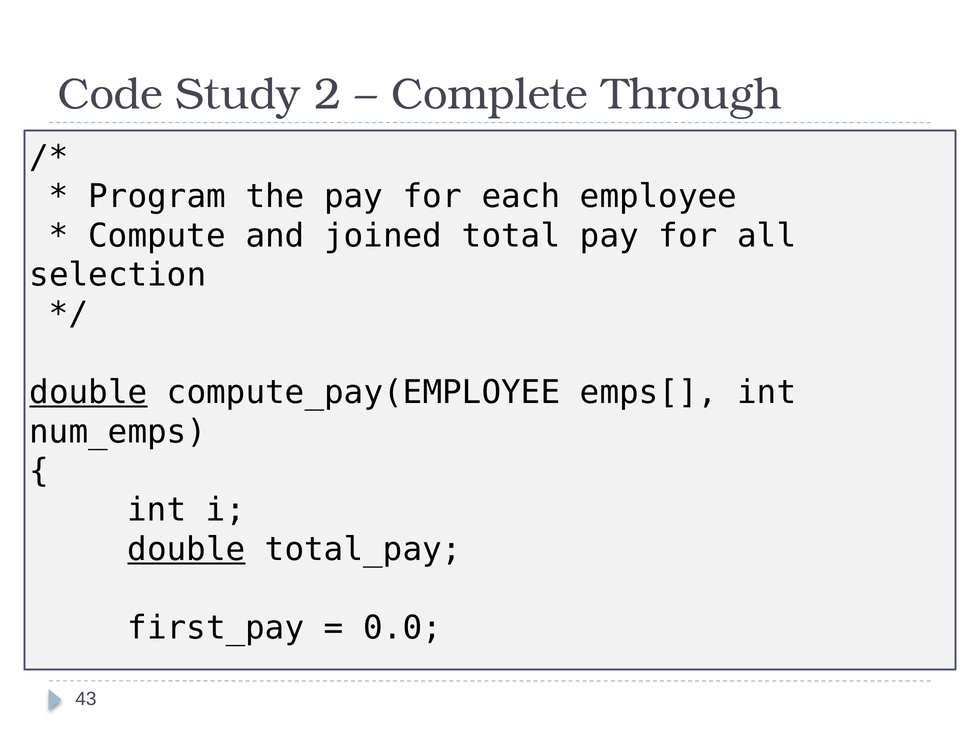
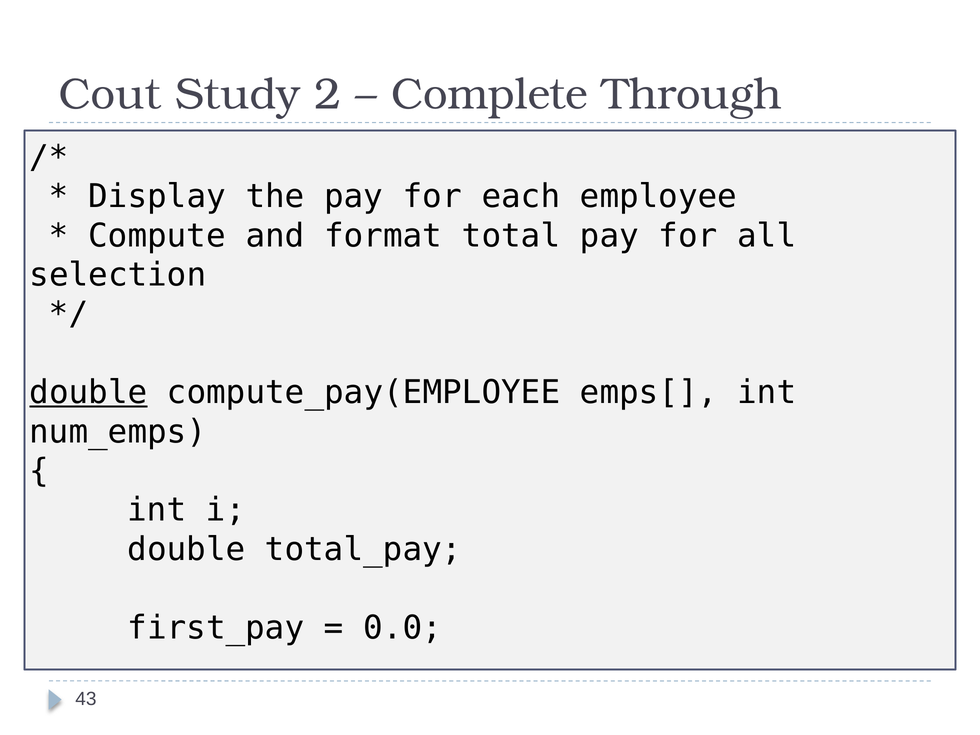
Code: Code -> Cout
Program: Program -> Display
joined: joined -> format
double at (186, 549) underline: present -> none
